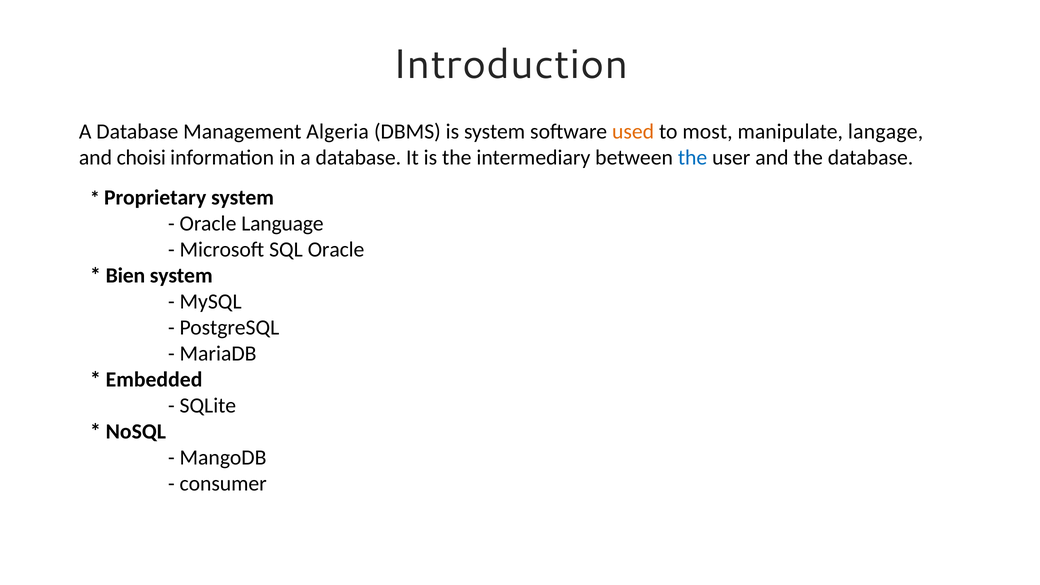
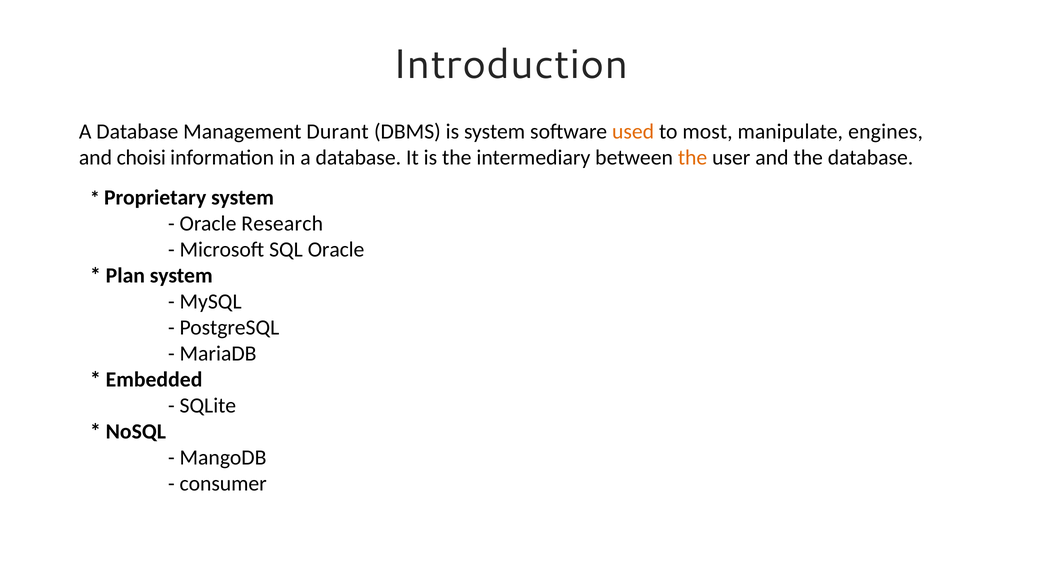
Algeria: Algeria -> Durant
langage: langage -> engines
the at (693, 158) colour: blue -> orange
Language: Language -> Research
Bien: Bien -> Plan
